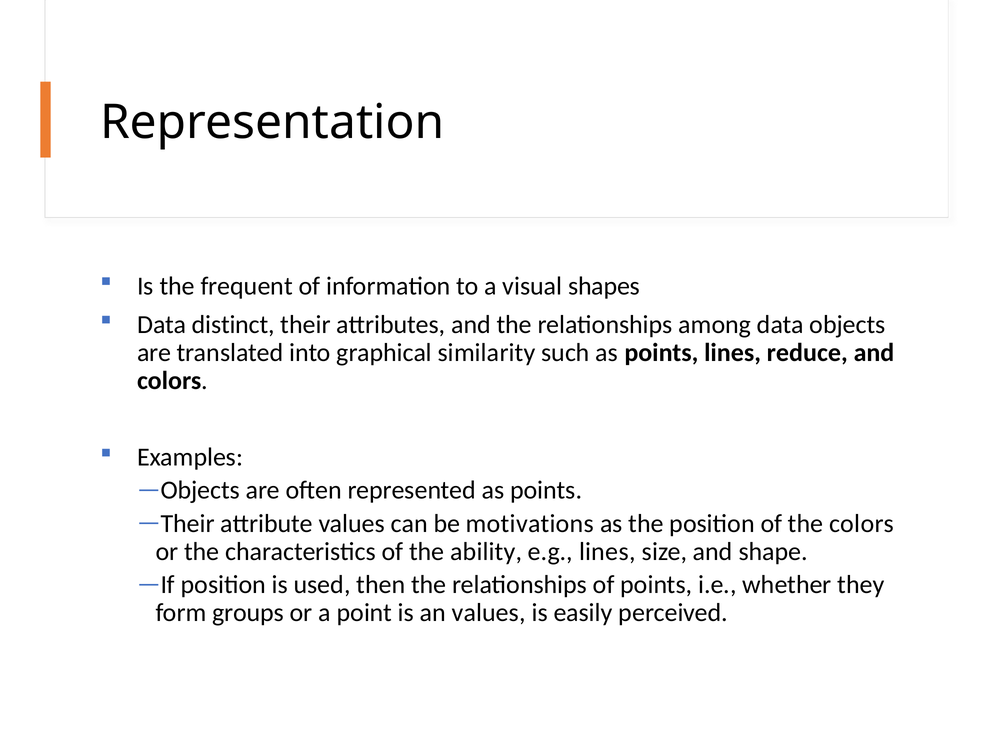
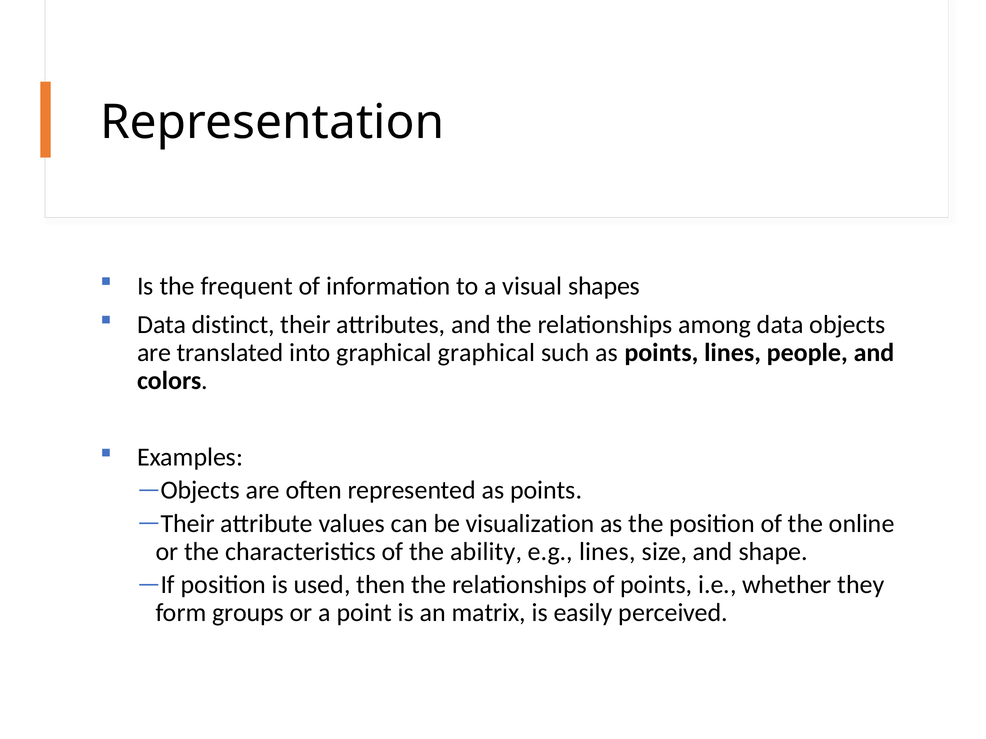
graphical similarity: similarity -> graphical
reduce: reduce -> people
motivations: motivations -> visualization
the colors: colors -> online
an values: values -> matrix
